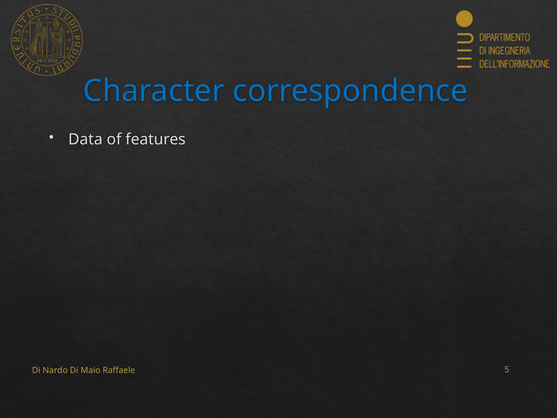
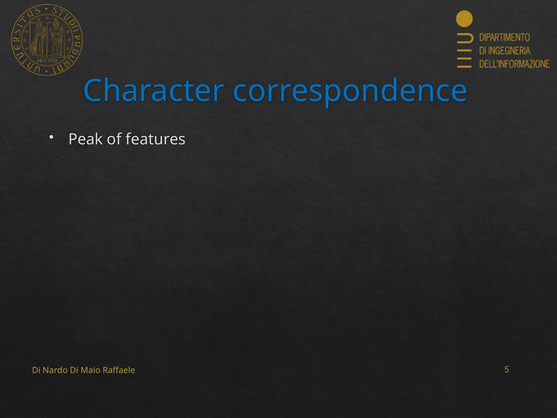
Data: Data -> Peak
